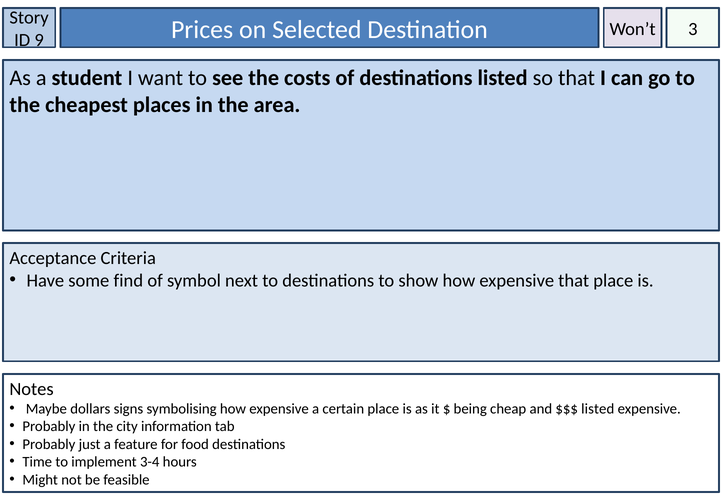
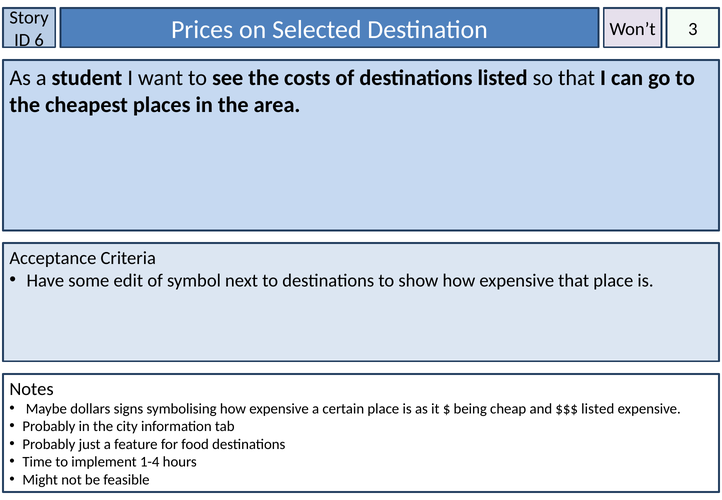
9: 9 -> 6
find: find -> edit
3-4: 3-4 -> 1-4
